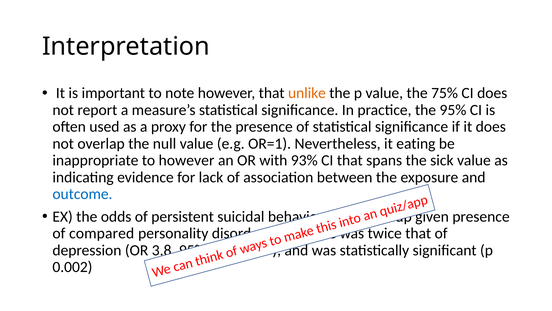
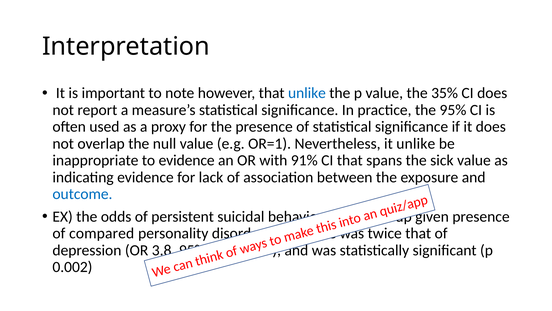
unlike at (307, 93) colour: orange -> blue
75%: 75% -> 35%
it eating: eating -> unlike
to however: however -> evidence
93%: 93% -> 91%
